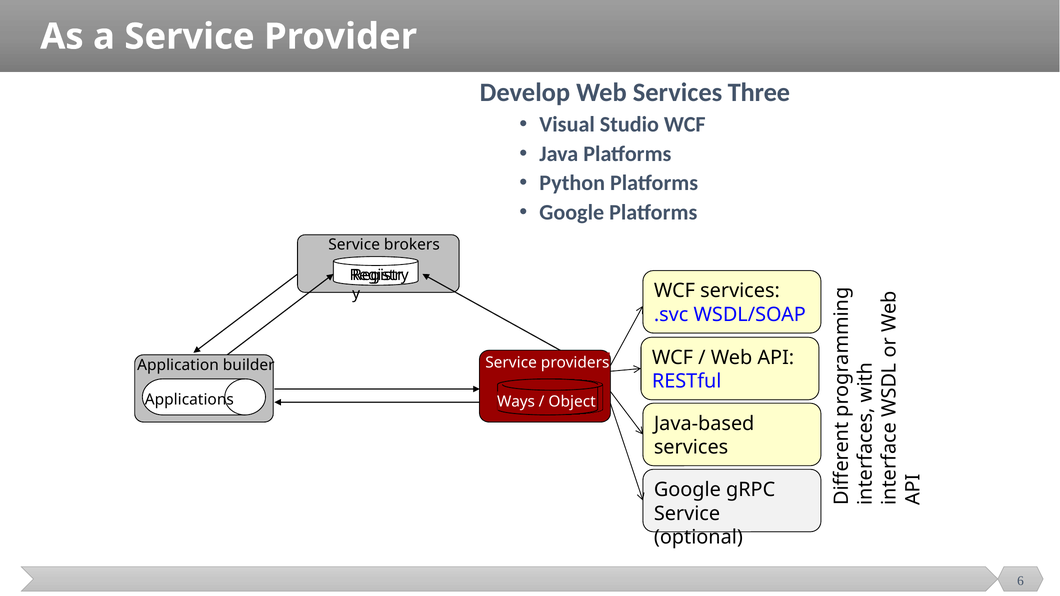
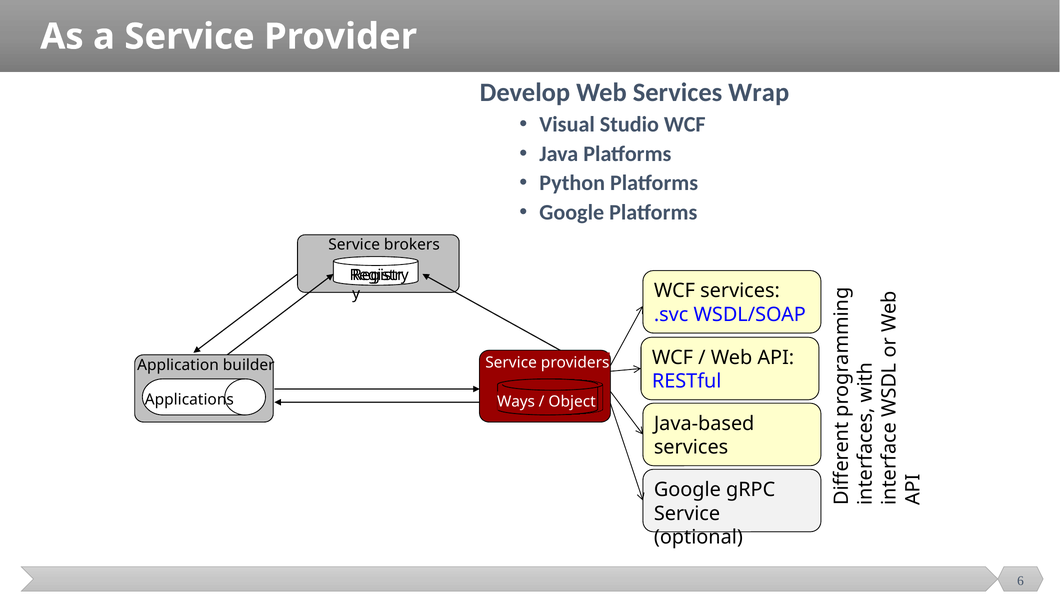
Three: Three -> Wrap
